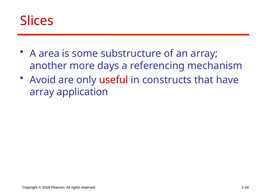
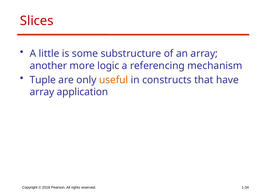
area: area -> little
days: days -> logic
Avoid: Avoid -> Tuple
useful colour: red -> orange
